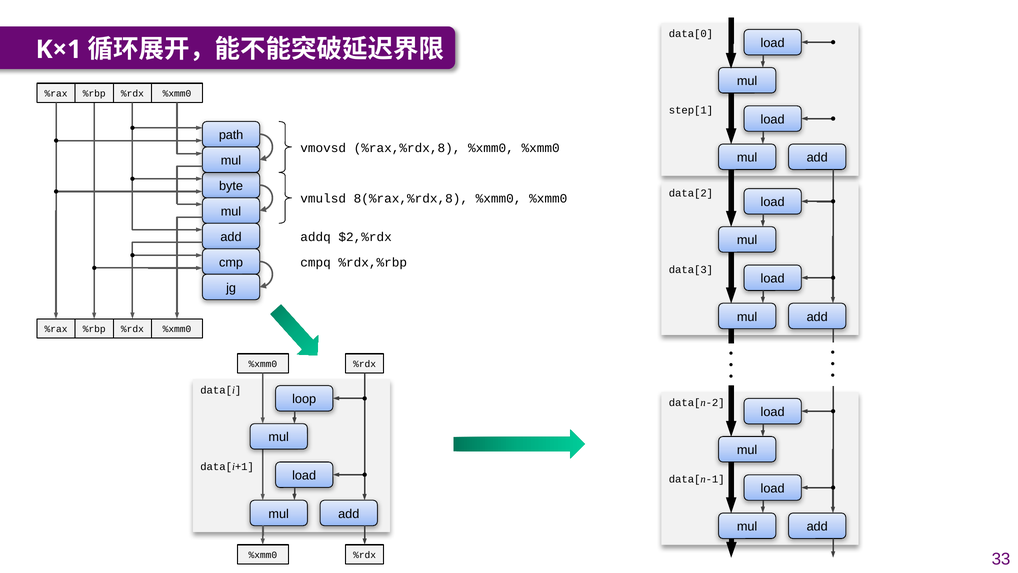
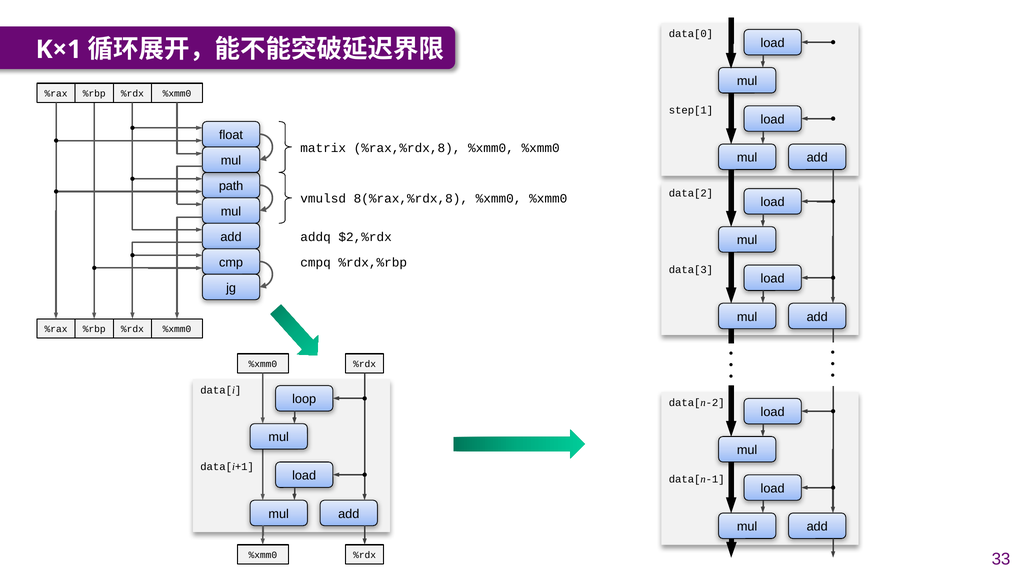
path: path -> float
vmovsd: vmovsd -> matrix
byte: byte -> path
